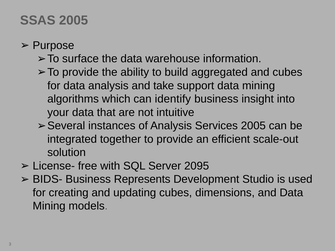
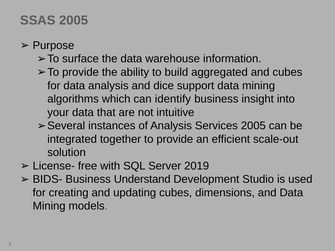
take: take -> dice
2095: 2095 -> 2019
Represents: Represents -> Understand
